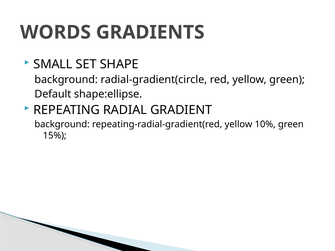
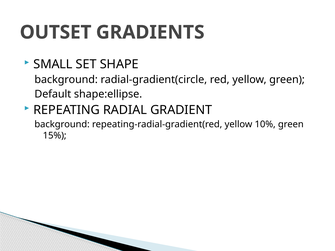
WORDS: WORDS -> OUTSET
